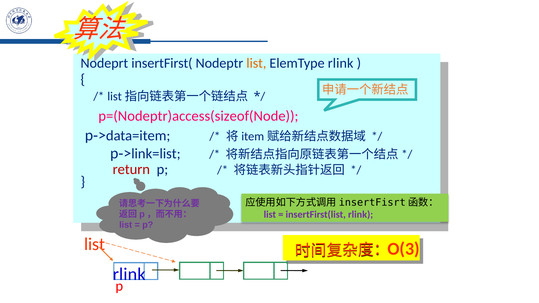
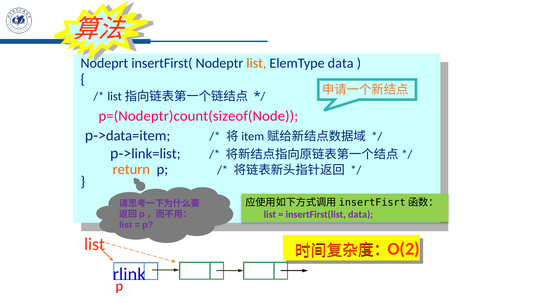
ElemType rlink: rlink -> data
p=(Nodeptr)access(sizeof(Node: p=(Nodeptr)access(sizeof(Node -> p=(Nodeptr)count(sizeof(Node
return colour: red -> orange
insertFirst(list rlink: rlink -> data
O(3: O(3 -> O(2
